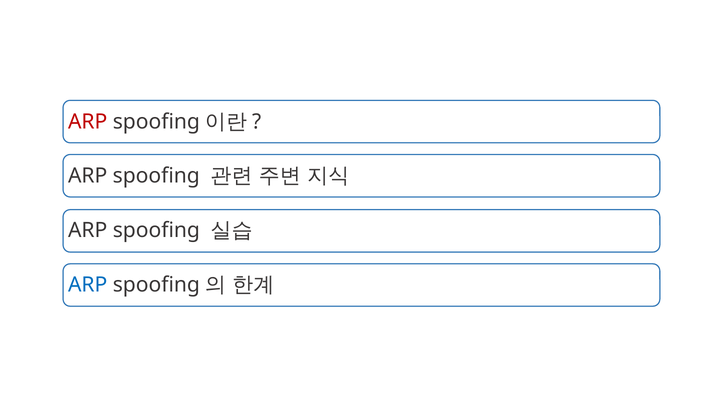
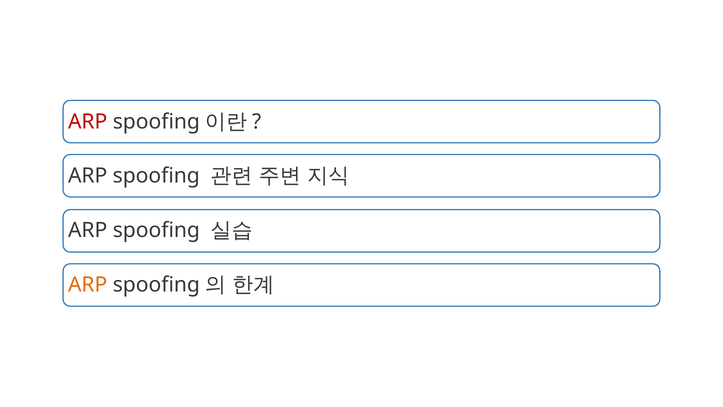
ARP at (88, 285) colour: blue -> orange
